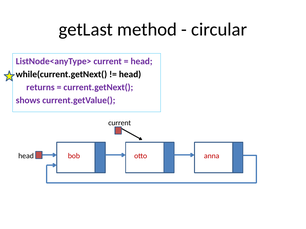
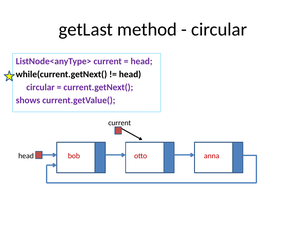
returns at (40, 87): returns -> circular
